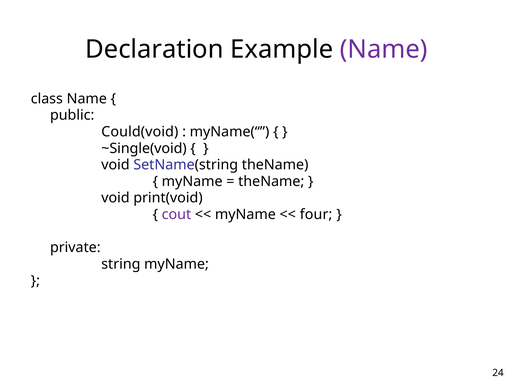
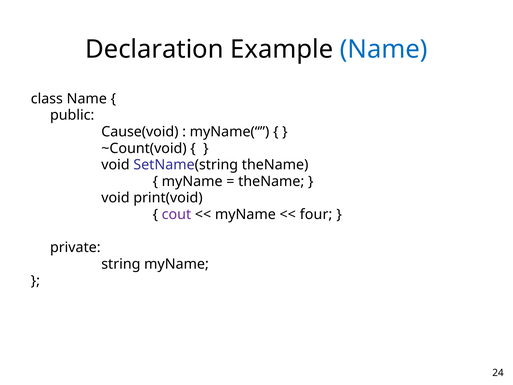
Name at (384, 49) colour: purple -> blue
Could(void: Could(void -> Cause(void
~Single(void: ~Single(void -> ~Count(void
